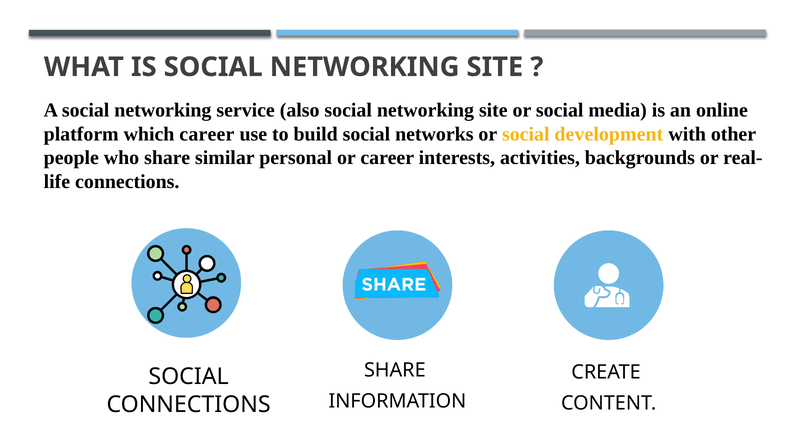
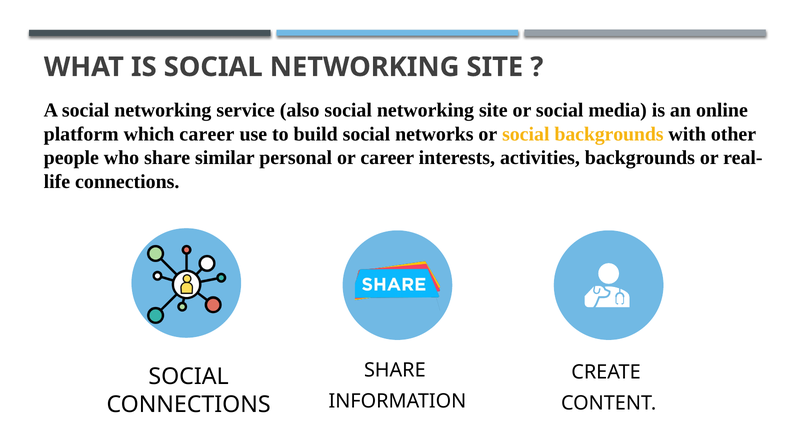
social development: development -> backgrounds
